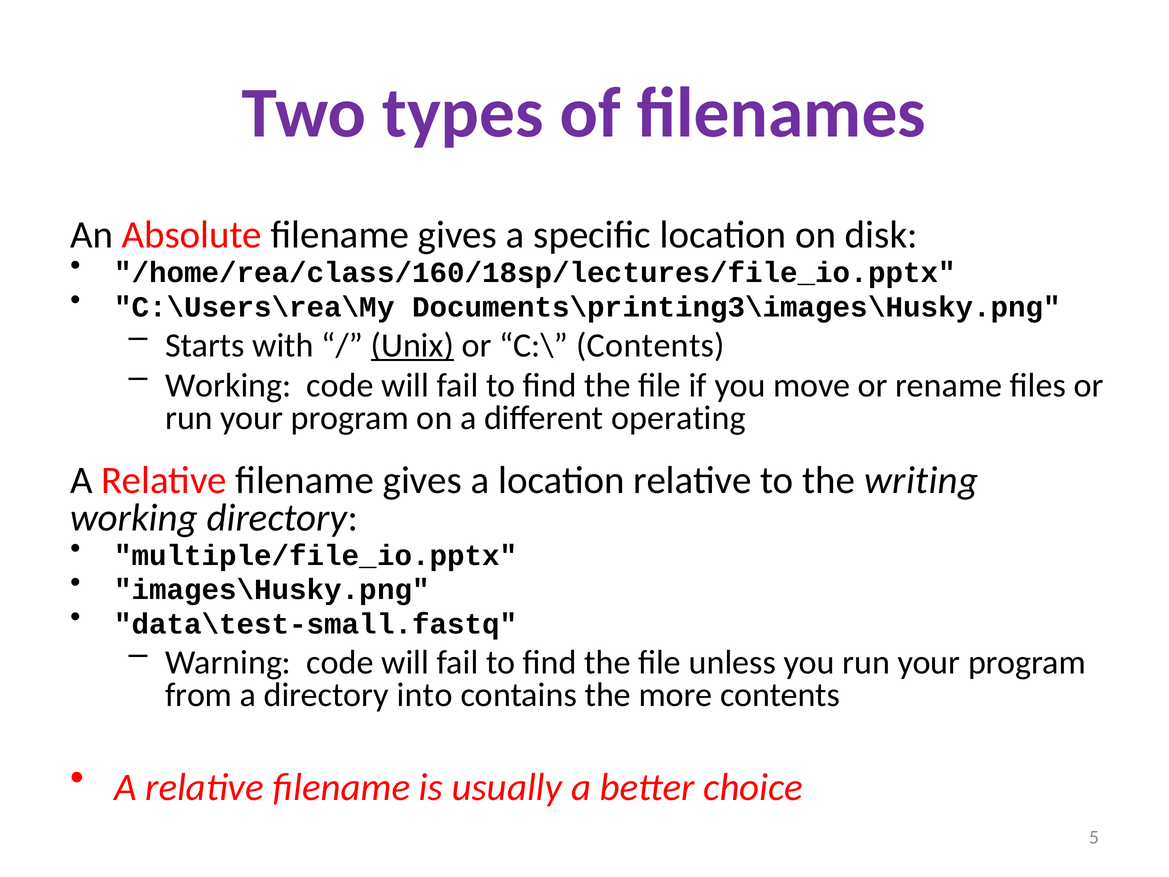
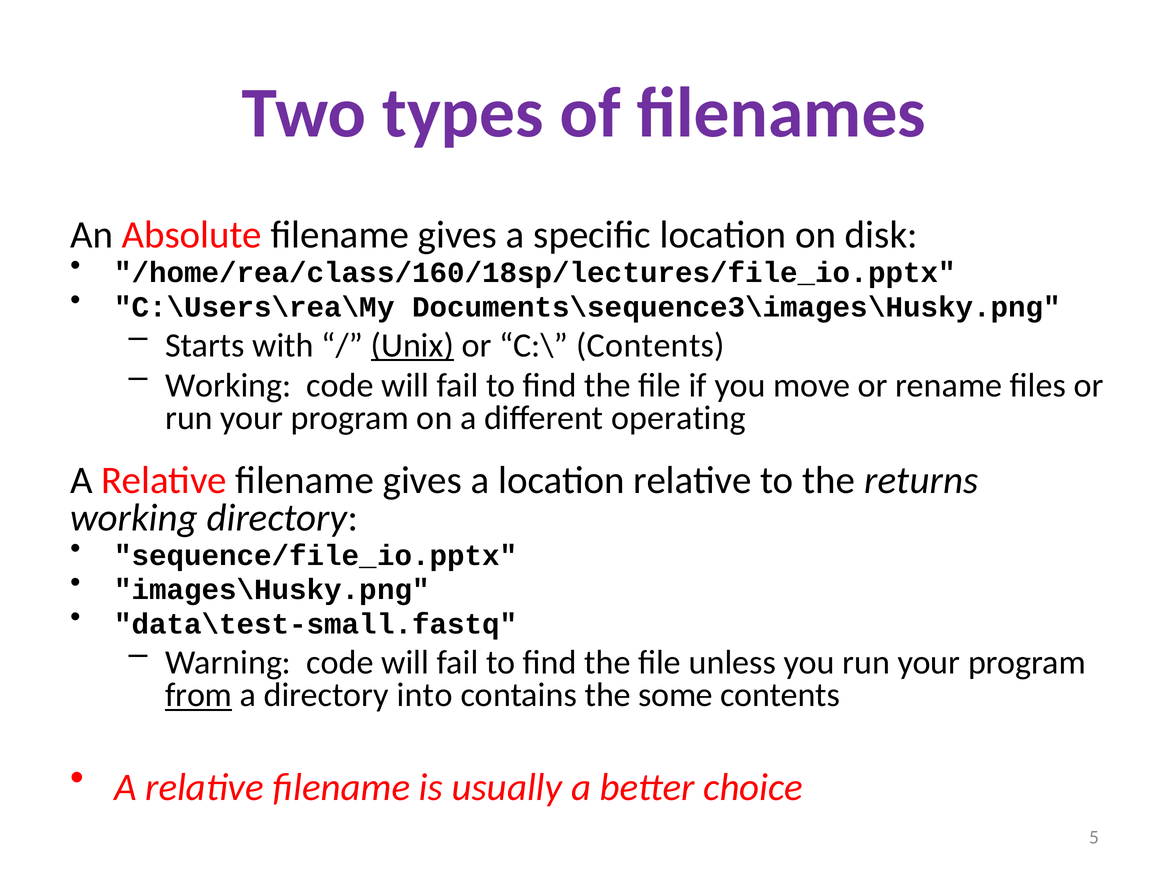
Documents\printing3\images\Husky.png: Documents\printing3\images\Husky.png -> Documents\sequence3\images\Husky.png
writing: writing -> returns
multiple/file_io.pptx: multiple/file_io.pptx -> sequence/file_io.pptx
from underline: none -> present
more: more -> some
